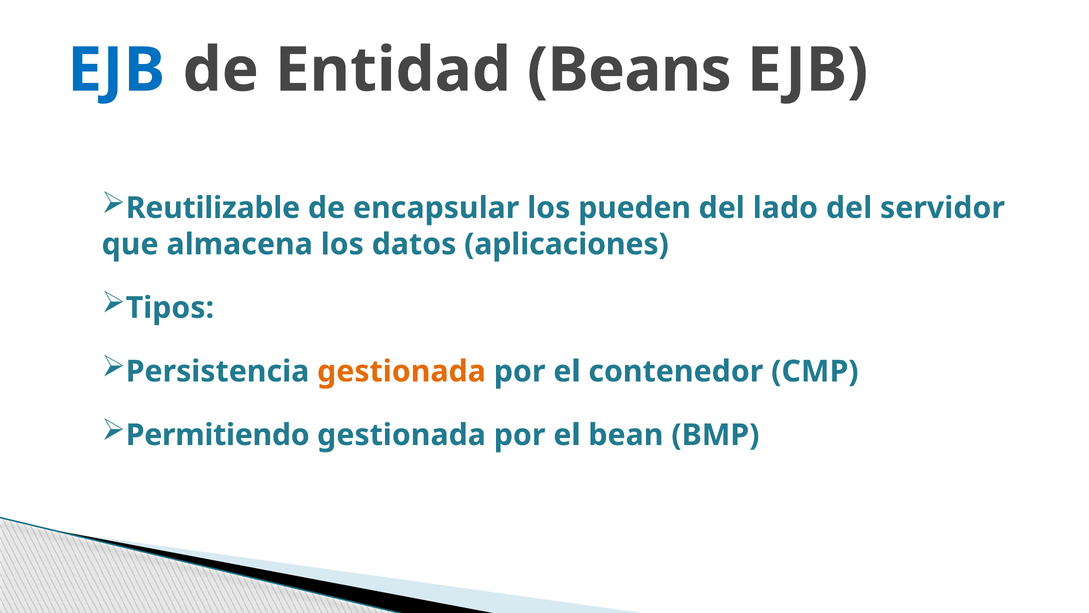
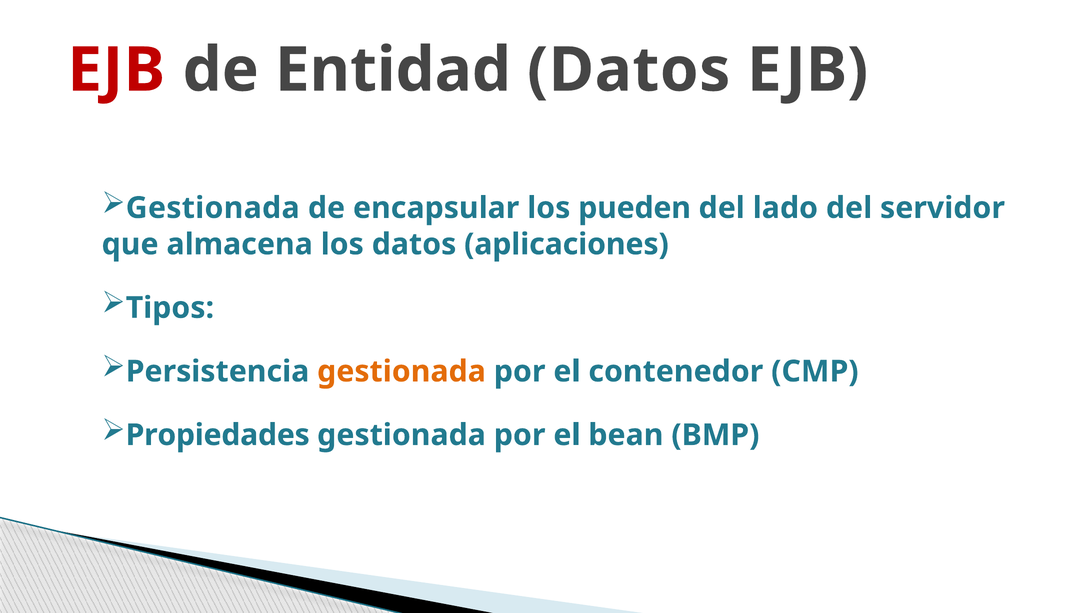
EJB at (116, 70) colour: blue -> red
Entidad Beans: Beans -> Datos
Reutilizable at (213, 208): Reutilizable -> Gestionada
Permitiendo: Permitiendo -> Propiedades
